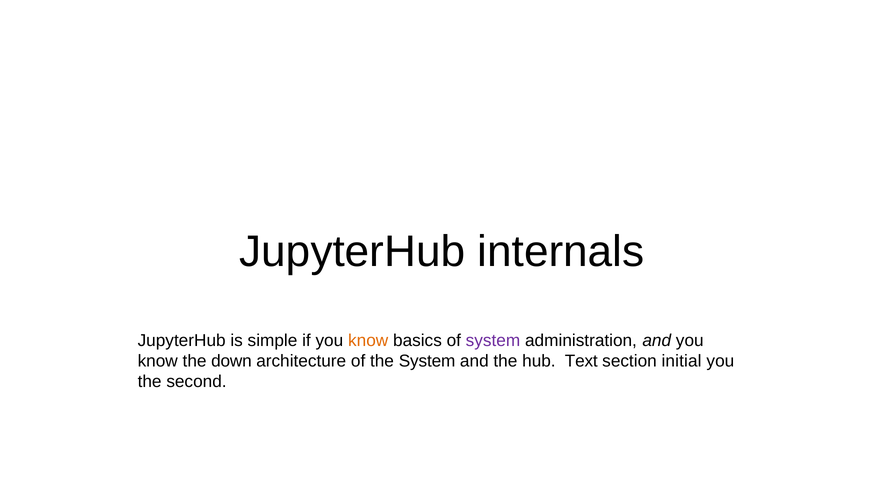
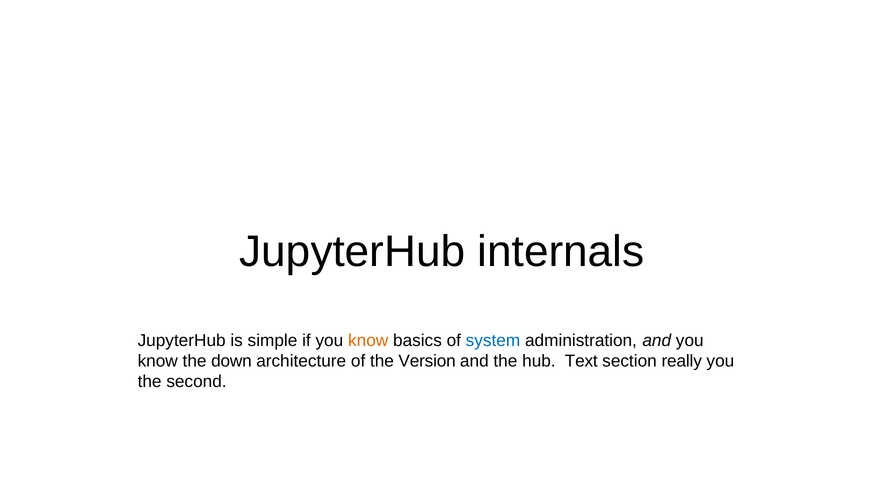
system at (493, 341) colour: purple -> blue
the System: System -> Version
initial: initial -> really
